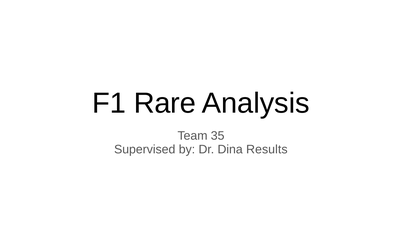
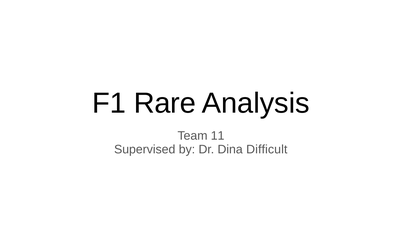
35: 35 -> 11
Results: Results -> Difficult
